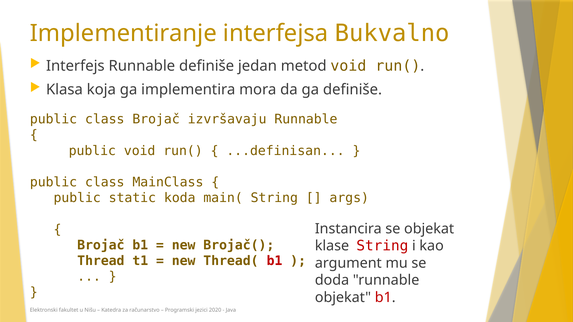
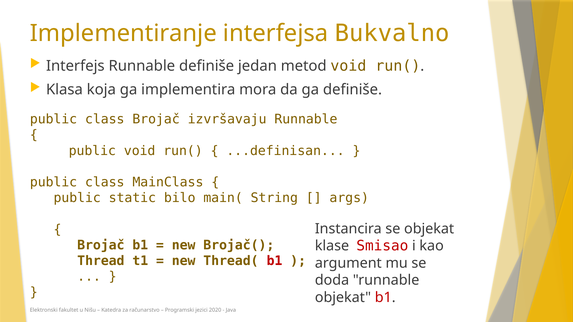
koda: koda -> bilo
klase String: String -> Smisao
